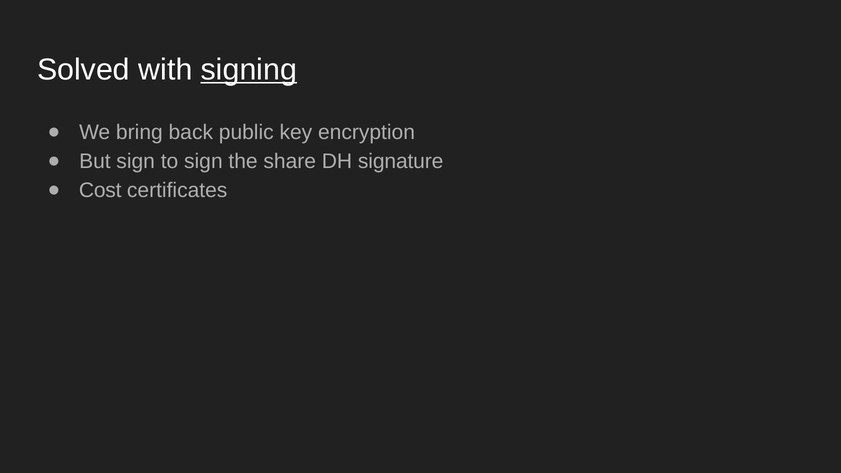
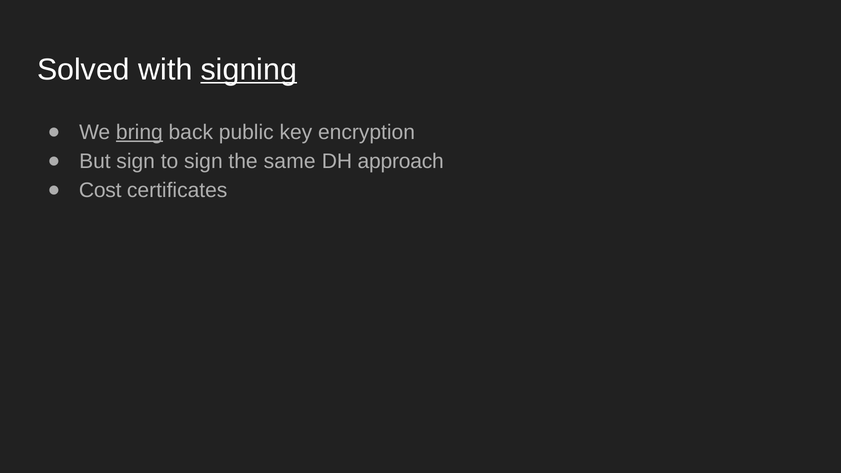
bring underline: none -> present
share: share -> same
signature: signature -> approach
